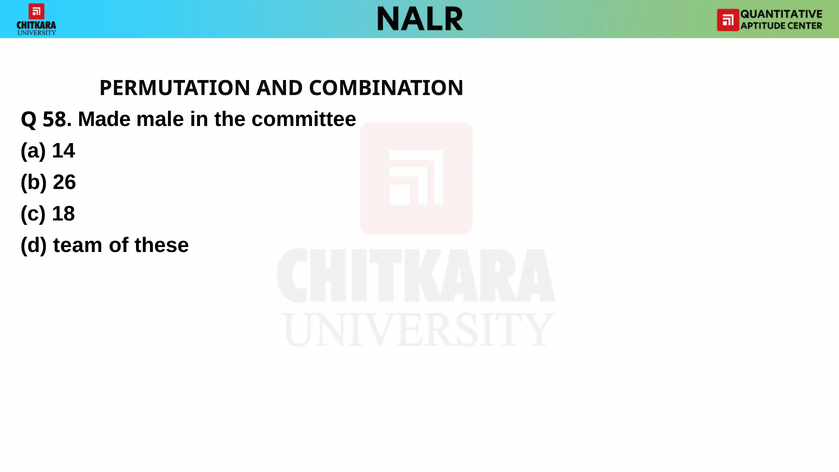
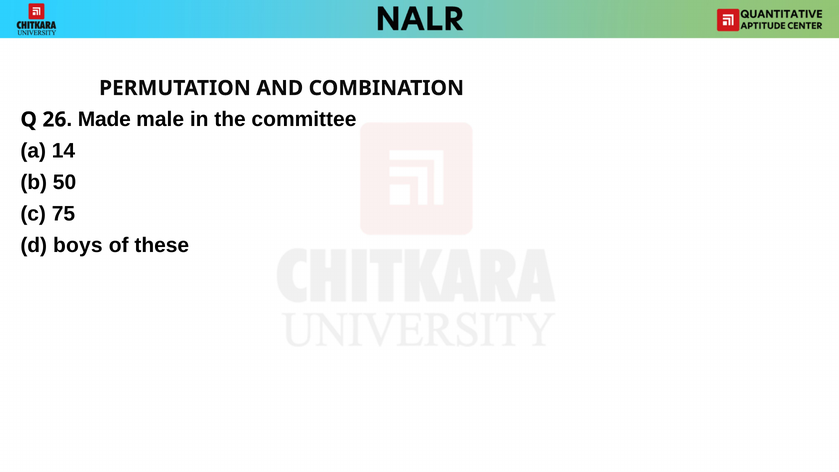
58: 58 -> 26
26: 26 -> 50
18: 18 -> 75
team: team -> boys
